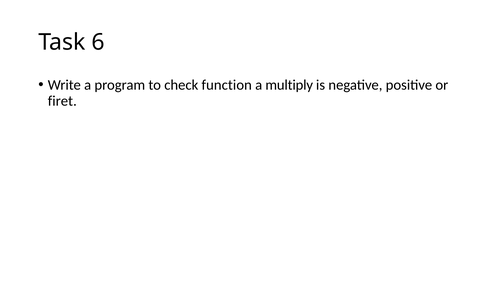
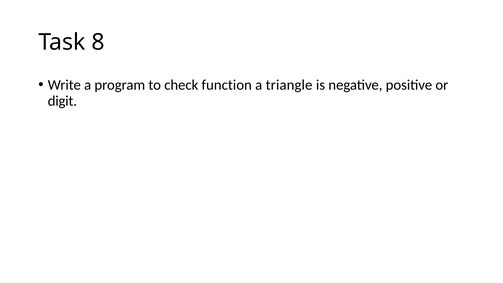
6: 6 -> 8
multiply: multiply -> triangle
firet: firet -> digit
